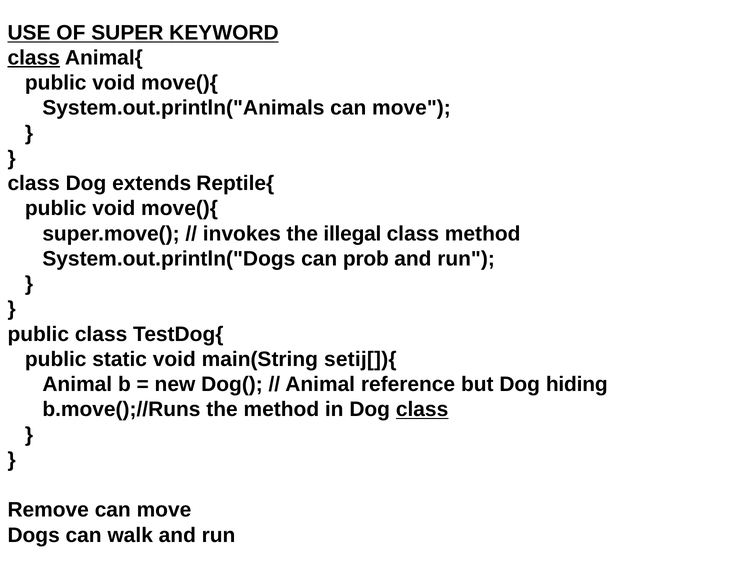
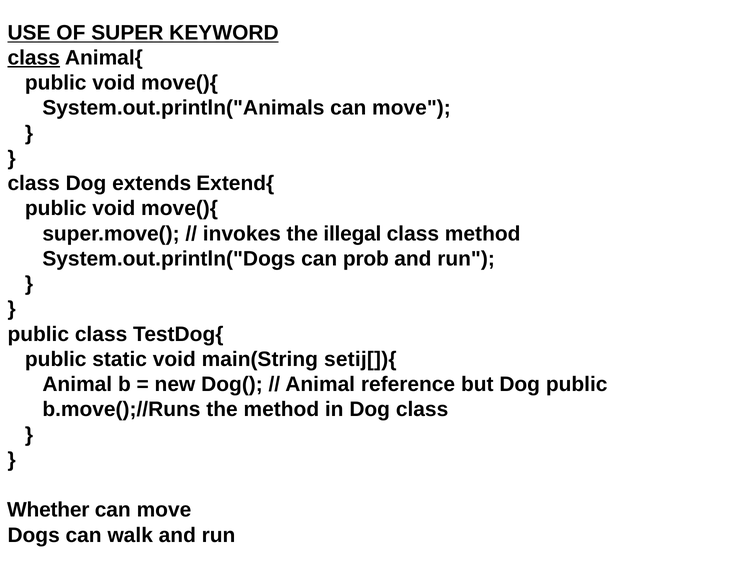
Reptile{: Reptile{ -> Extend{
Dog hiding: hiding -> public
class at (422, 409) underline: present -> none
Remove: Remove -> Whether
